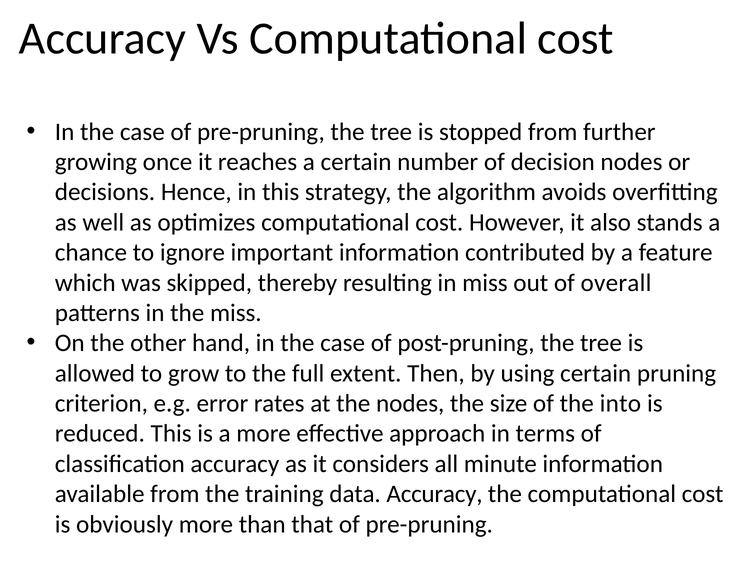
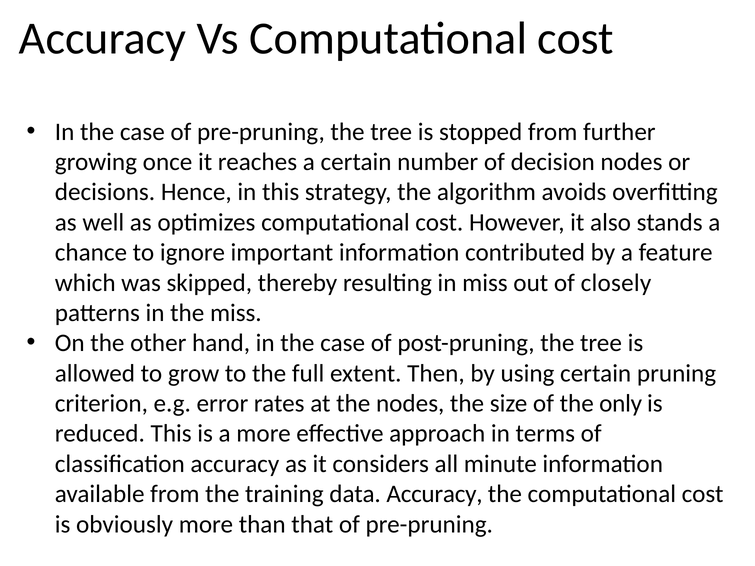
overall: overall -> closely
into: into -> only
